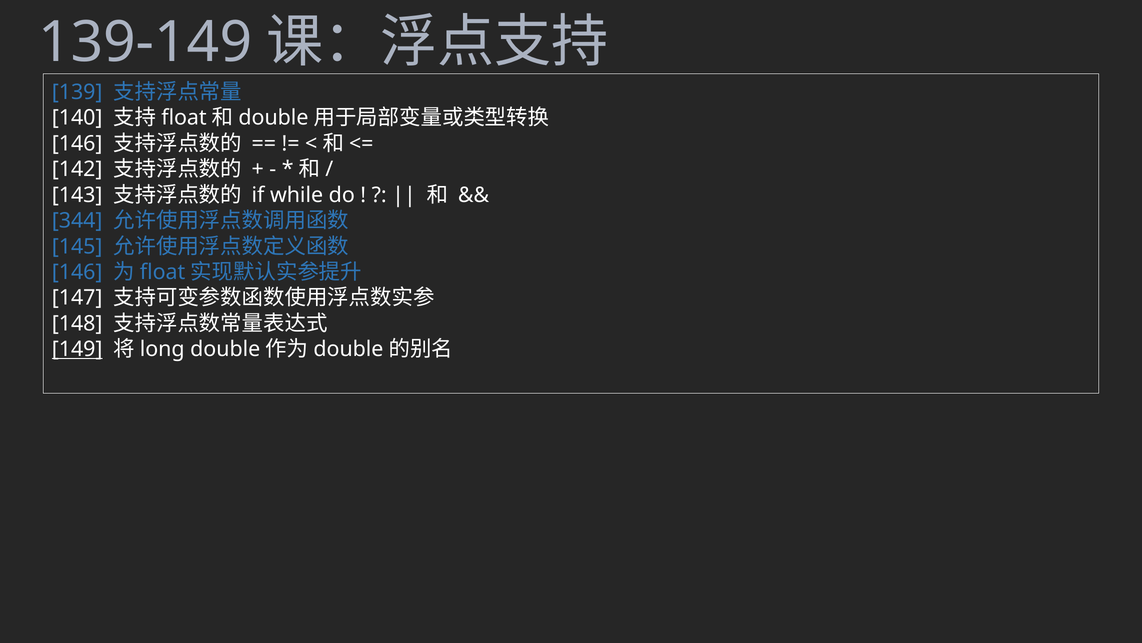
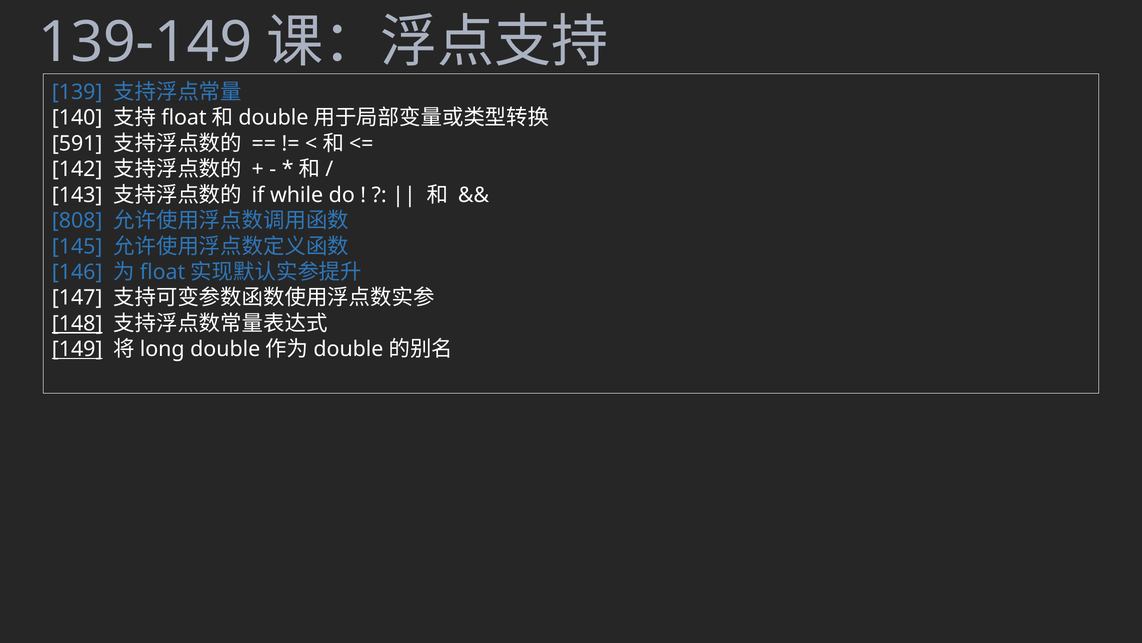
146 at (77, 143): 146 -> 591
344: 344 -> 808
148 underline: none -> present
